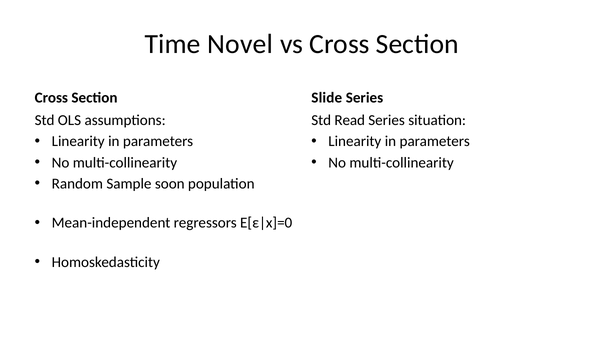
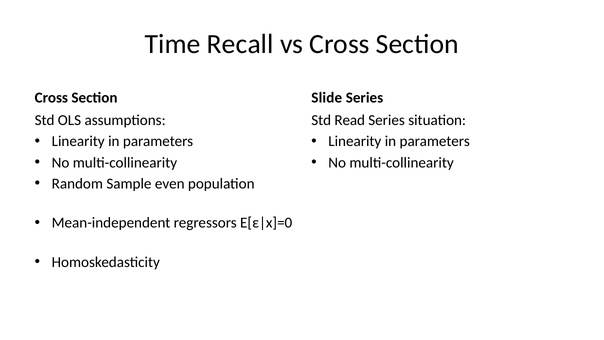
Novel: Novel -> Recall
soon: soon -> even
